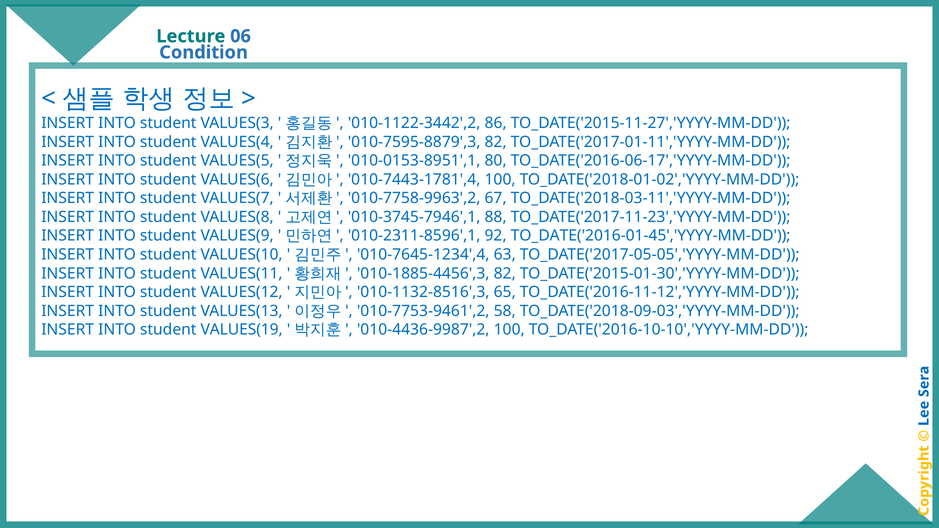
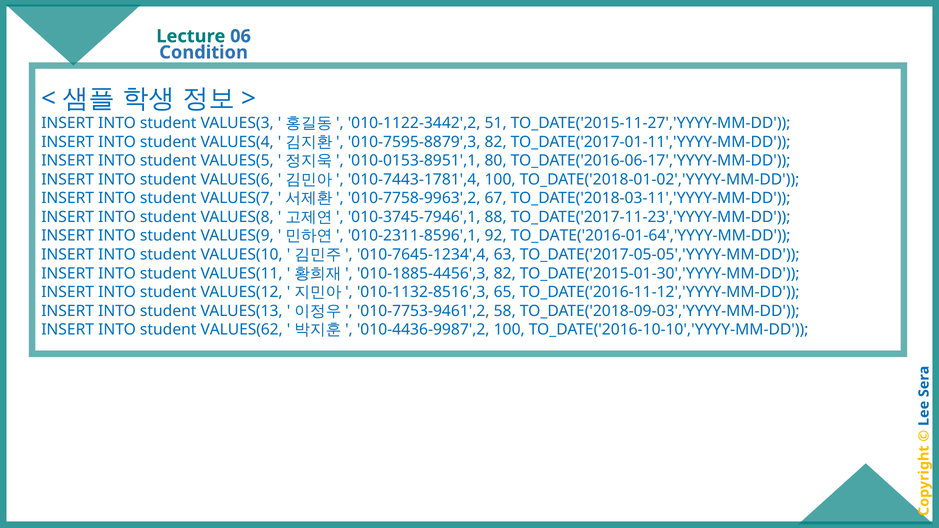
86: 86 -> 51
TO_DATE('2016-01-45','YYYY-MM-DD: TO_DATE('2016-01-45','YYYY-MM-DD -> TO_DATE('2016-01-64','YYYY-MM-DD
VALUES(19: VALUES(19 -> VALUES(62
